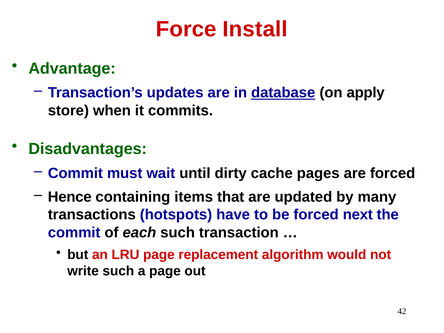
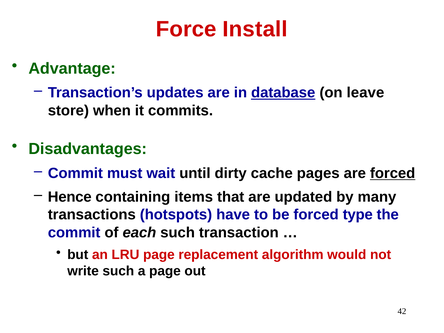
apply: apply -> leave
forced at (393, 173) underline: none -> present
next: next -> type
